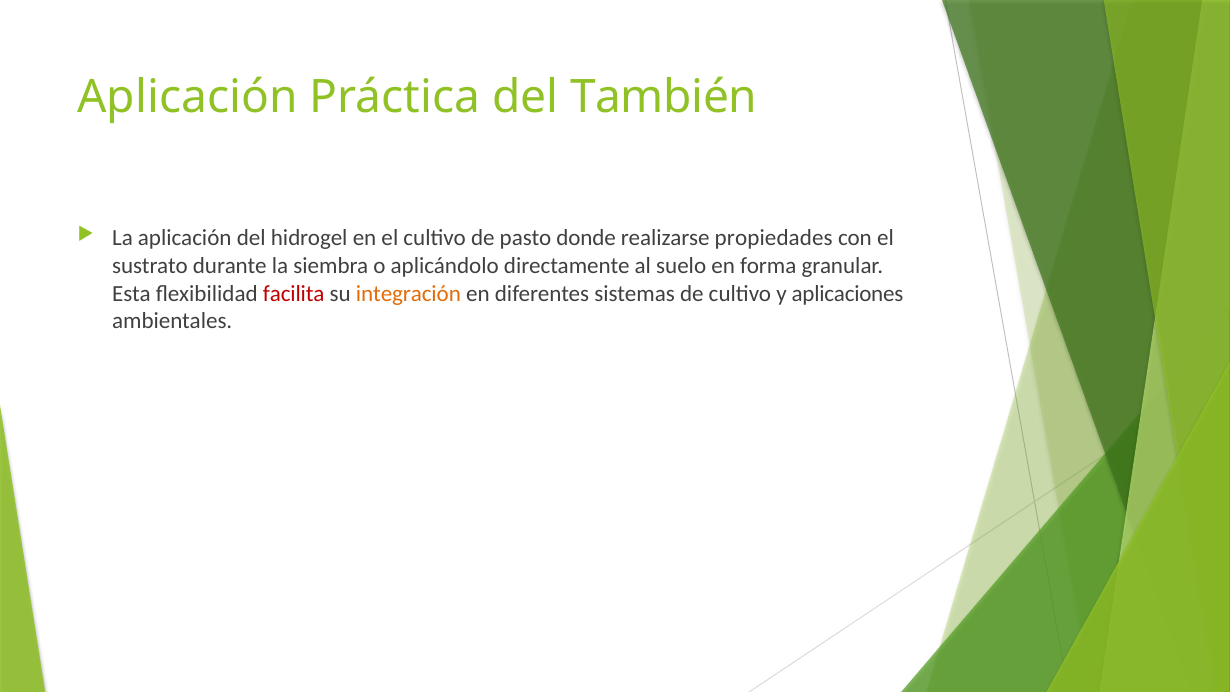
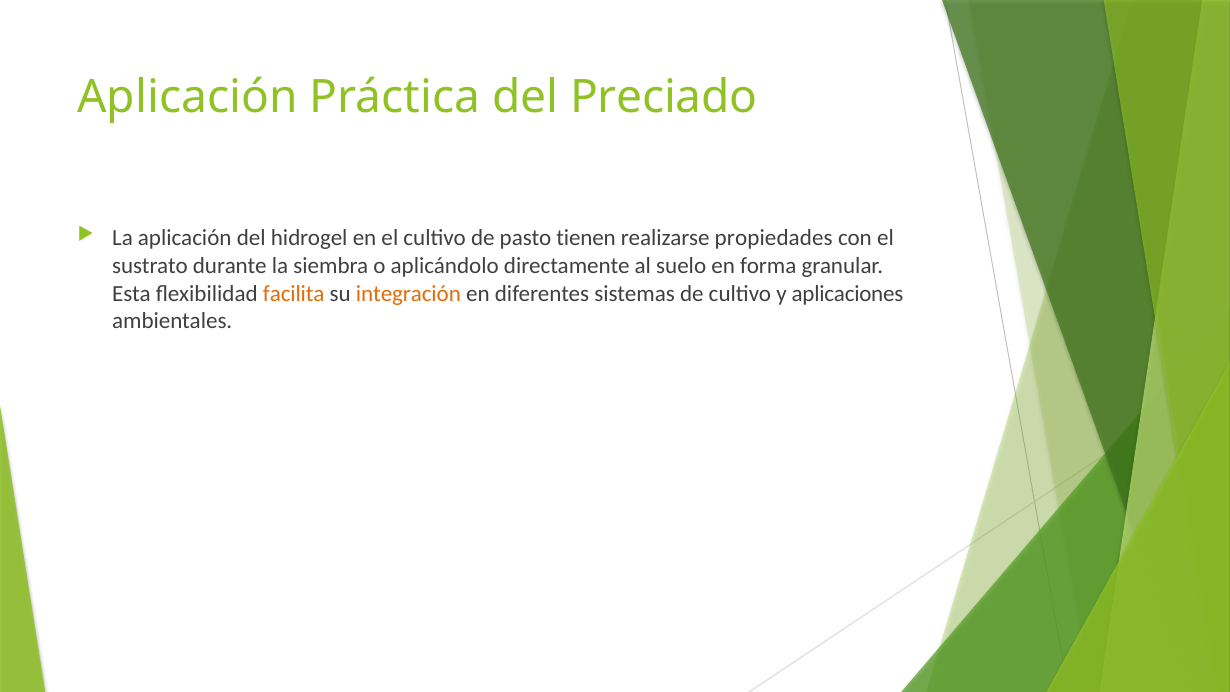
También: También -> Preciado
donde: donde -> tienen
facilita colour: red -> orange
